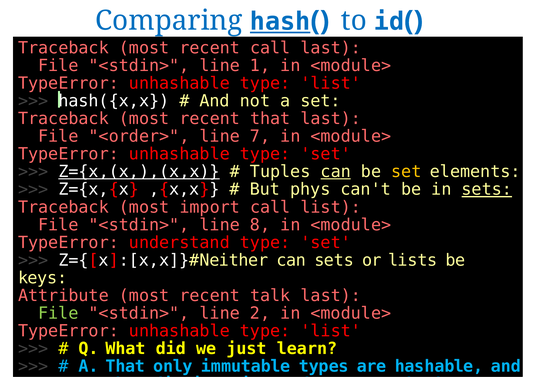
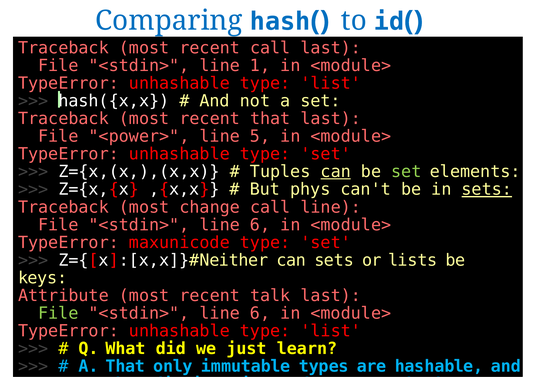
hash at (280, 22) underline: present -> none
<order>: <order> -> <power>
7: 7 -> 5
Z={x,(x,),(x,x underline: present -> none
set at (406, 172) colour: yellow -> light green
import: import -> change
call list: list -> line
8 at (260, 225): 8 -> 6
understand: understand -> maxunicode
2 at (260, 313): 2 -> 6
